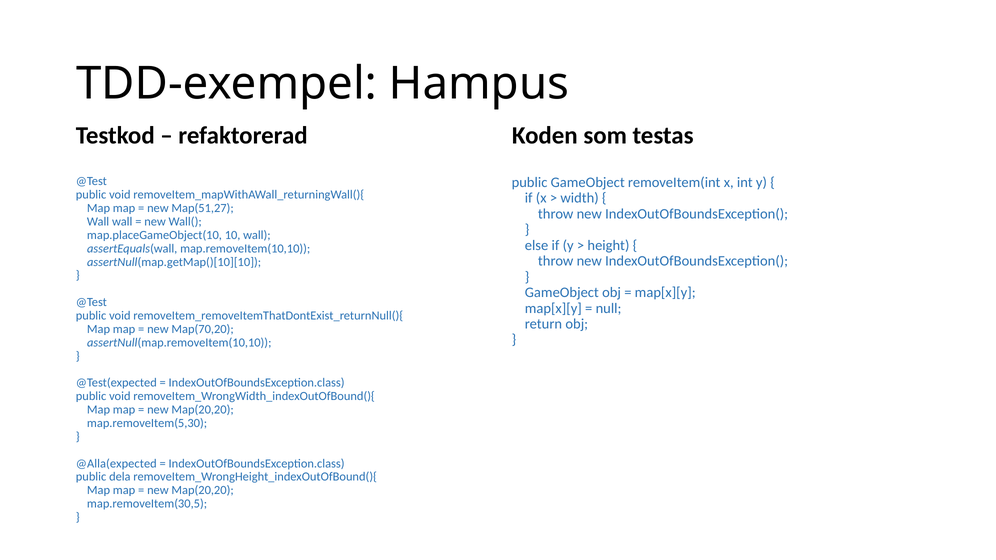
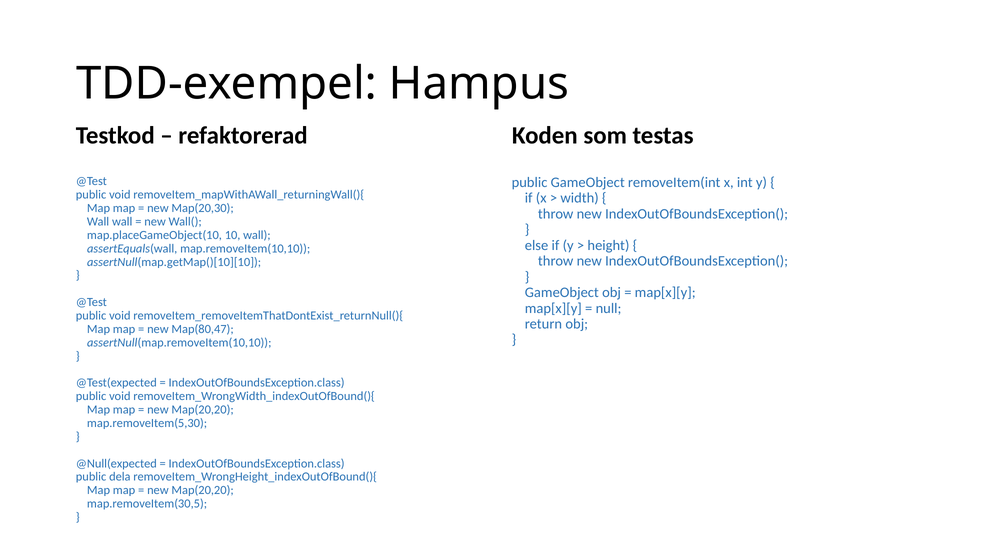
Map(51,27: Map(51,27 -> Map(20,30
Map(70,20: Map(70,20 -> Map(80,47
@Alla(expected: @Alla(expected -> @Null(expected
